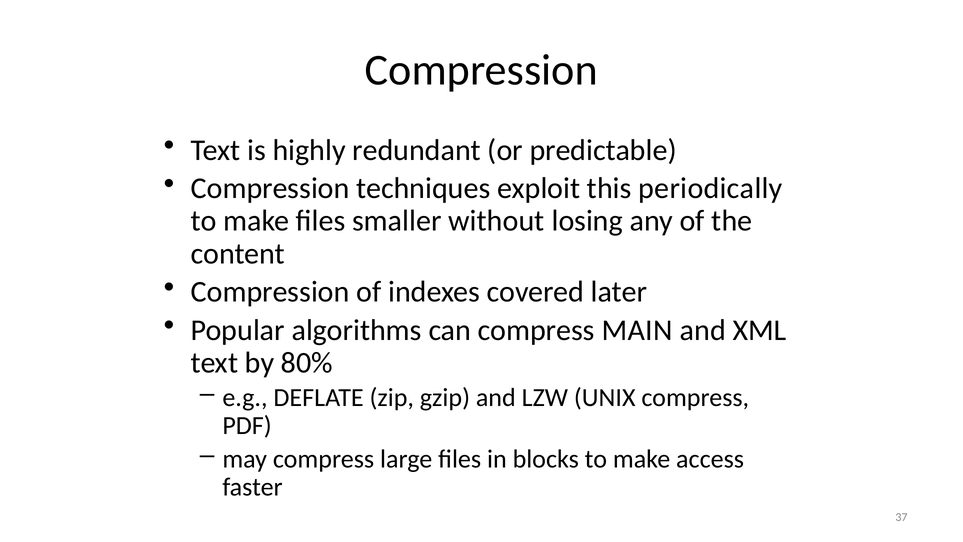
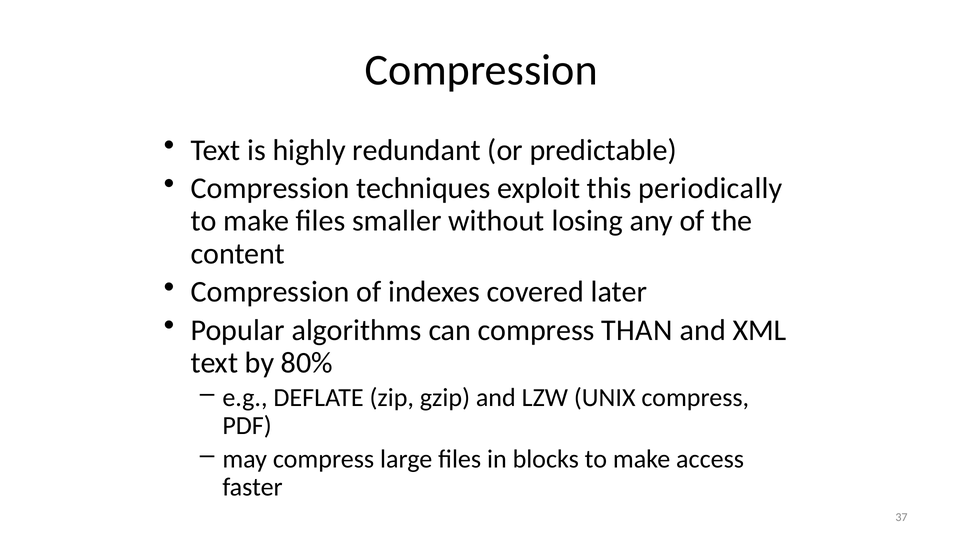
MAIN: MAIN -> THAN
